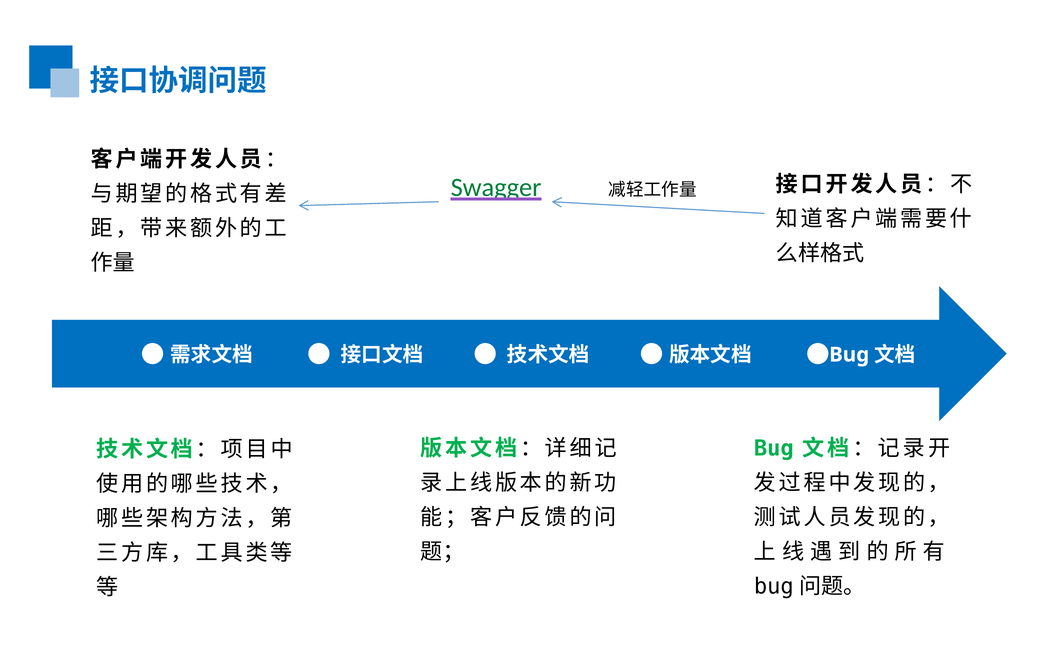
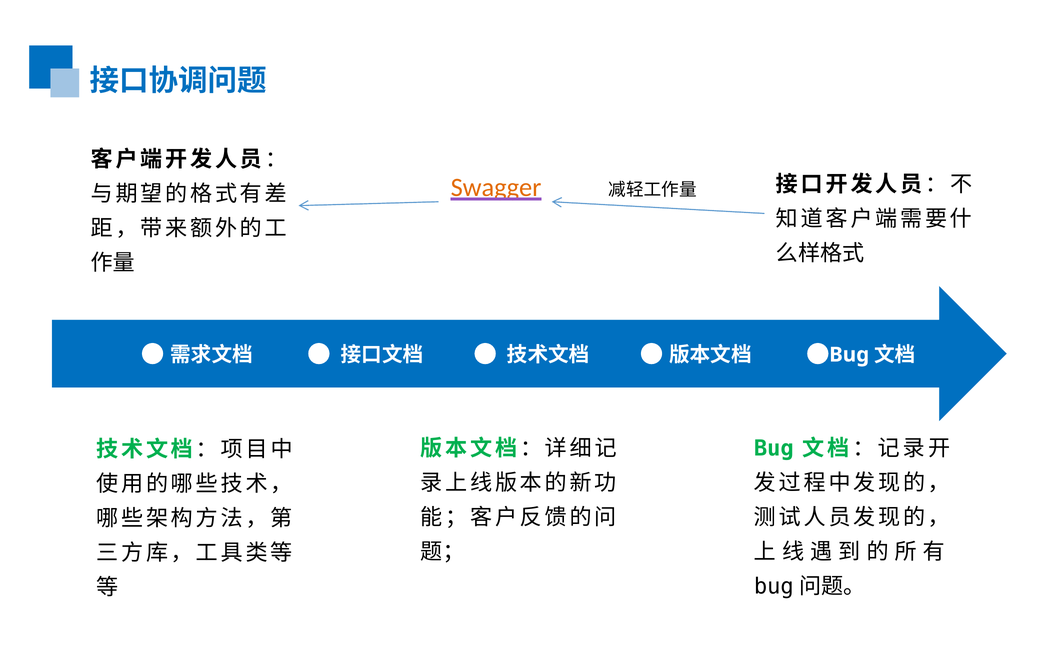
Swagger colour: green -> orange
